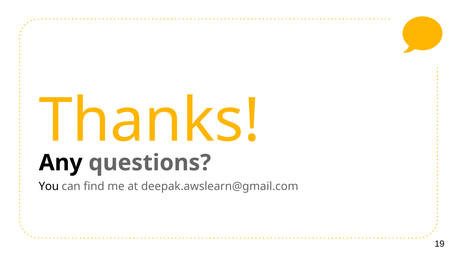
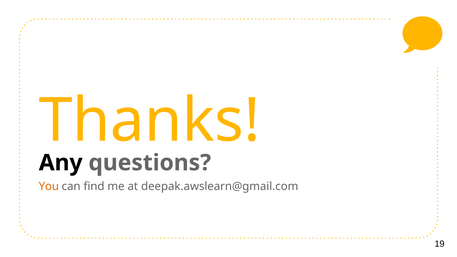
You colour: black -> orange
